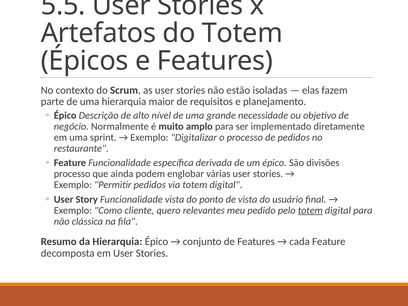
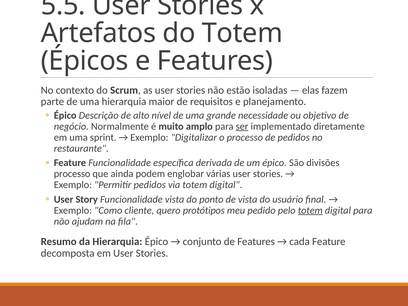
ser underline: none -> present
relevantes: relevantes -> protótipos
clássica: clássica -> ajudam
